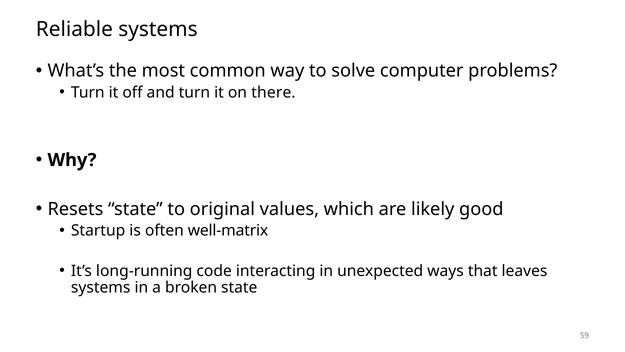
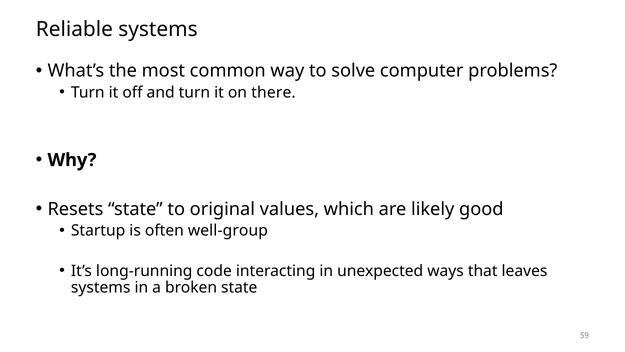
well-matrix: well-matrix -> well-group
